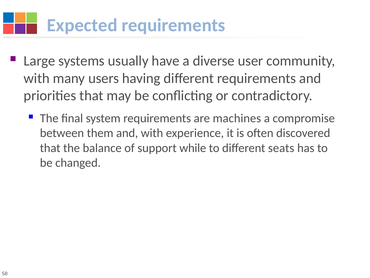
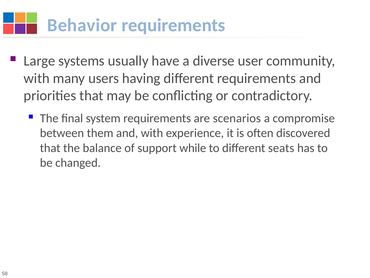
Expected: Expected -> Behavior
machines: machines -> scenarios
